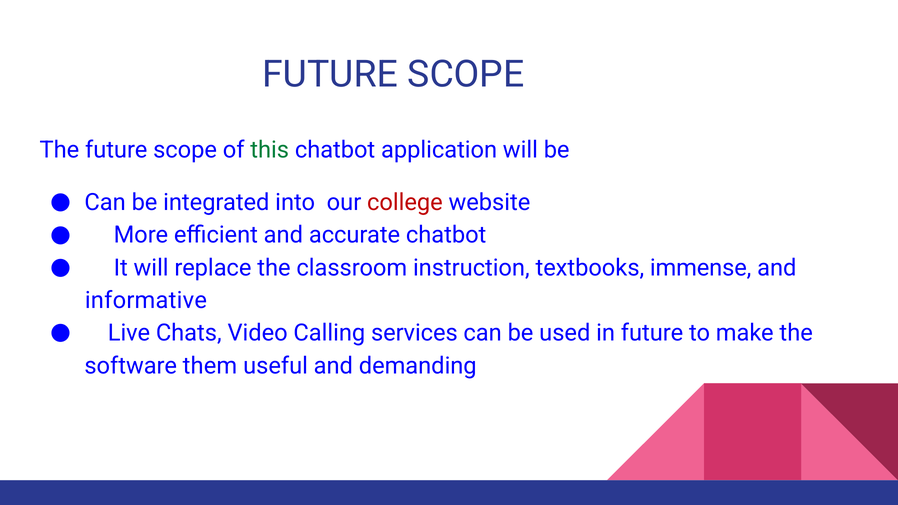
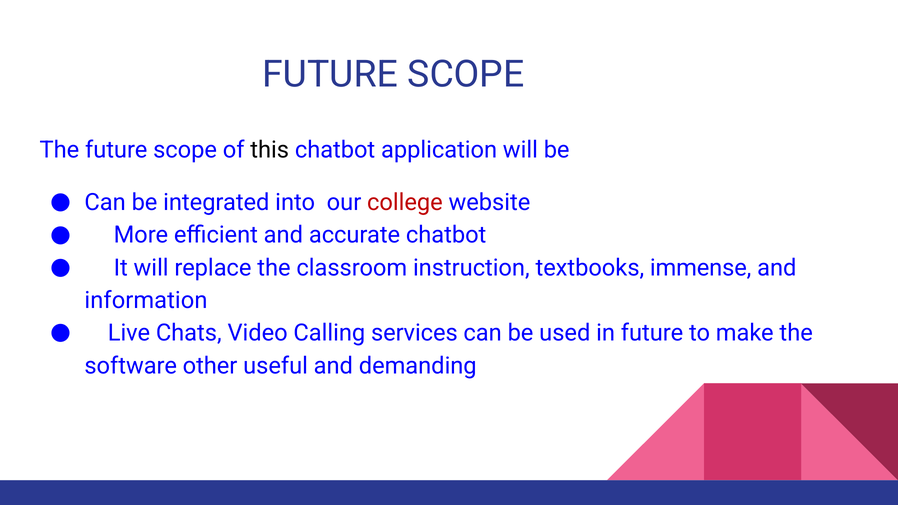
this colour: green -> black
informative: informative -> information
them: them -> other
